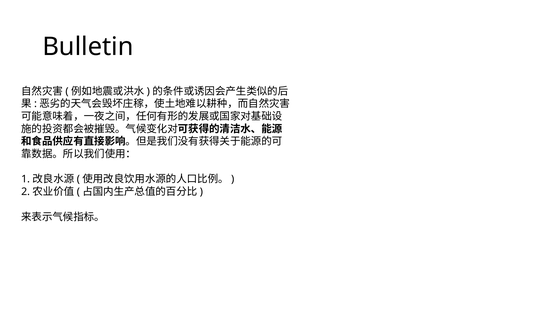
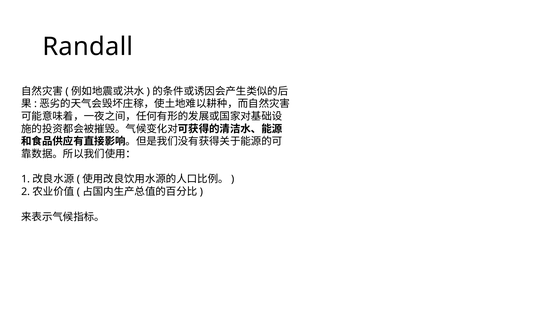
Bulletin: Bulletin -> Randall
